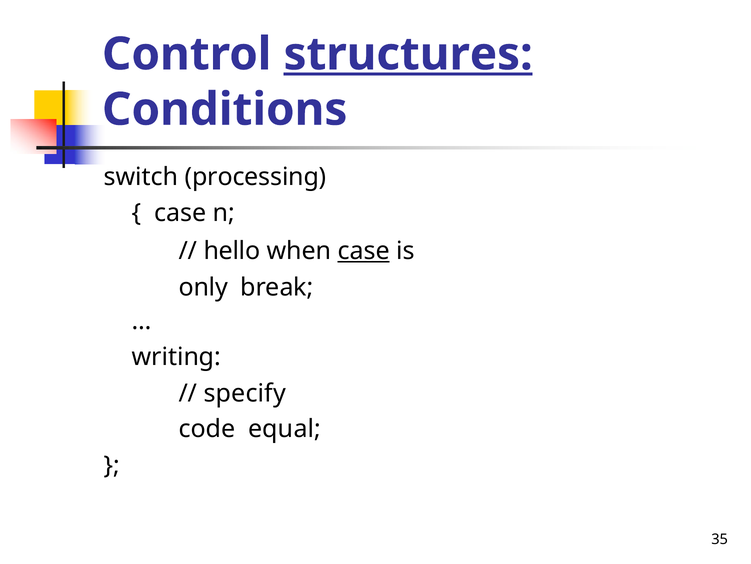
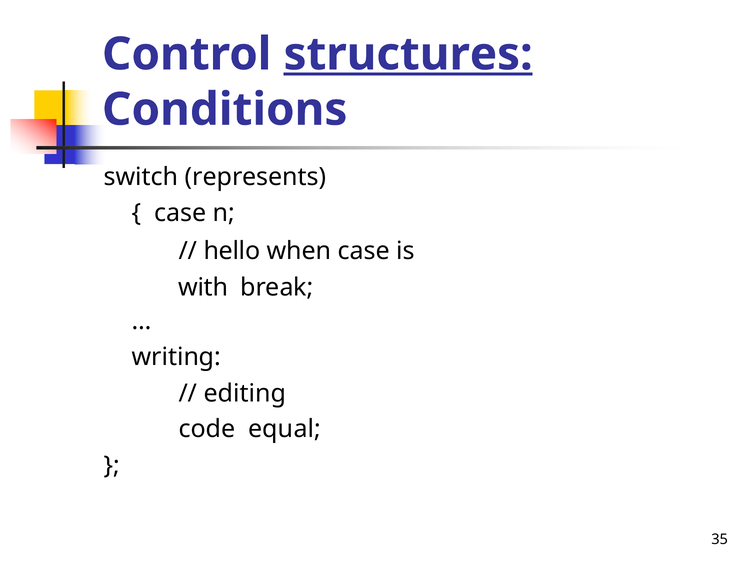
processing: processing -> represents
case at (364, 251) underline: present -> none
only: only -> with
specify: specify -> editing
